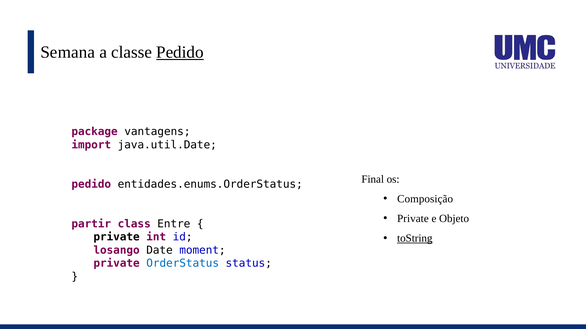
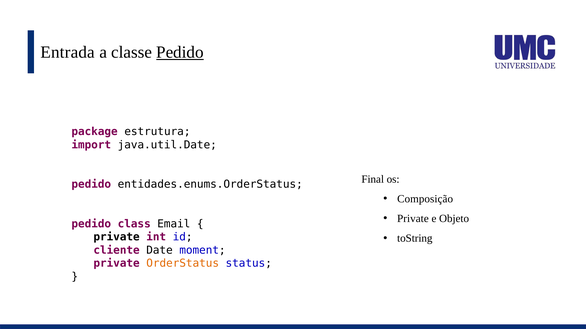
Semana: Semana -> Entrada
vantagens: vantagens -> estrutura
partir at (91, 224): partir -> pedido
Entre: Entre -> Email
toString underline: present -> none
losango: losango -> cliente
OrderStatus colour: blue -> orange
